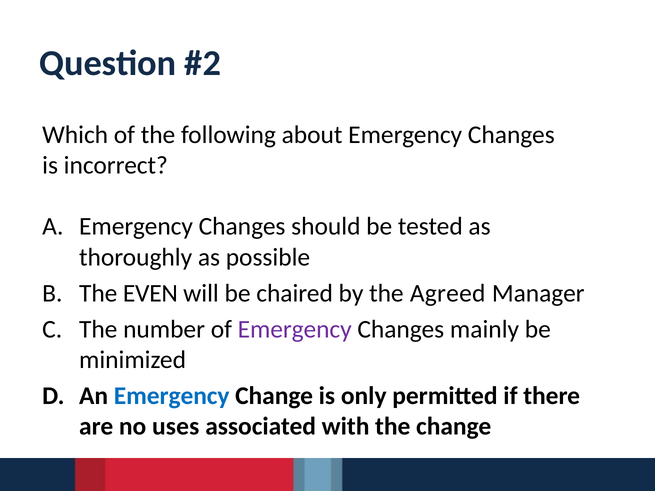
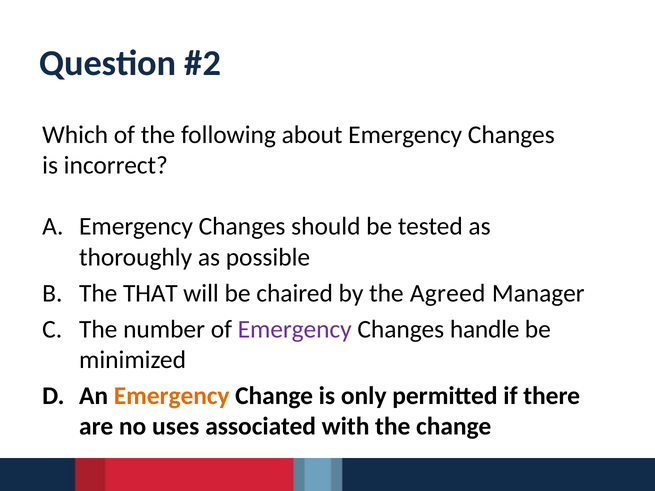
EVEN: EVEN -> THAT
mainly: mainly -> handle
Emergency at (172, 396) colour: blue -> orange
